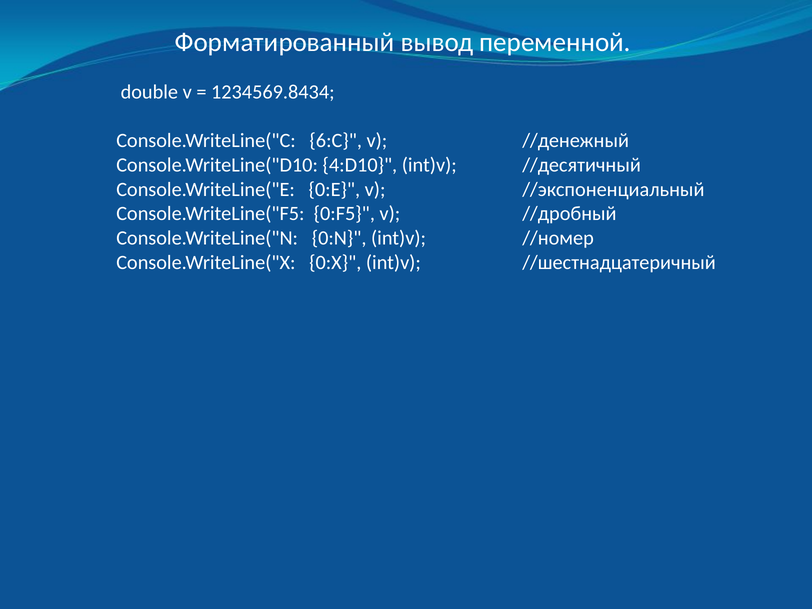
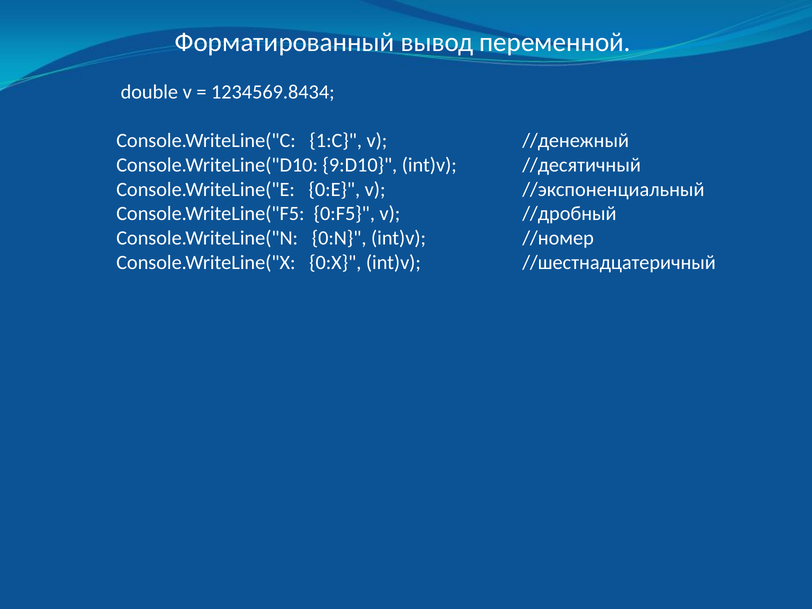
6:C: 6:C -> 1:C
4:D10: 4:D10 -> 9:D10
